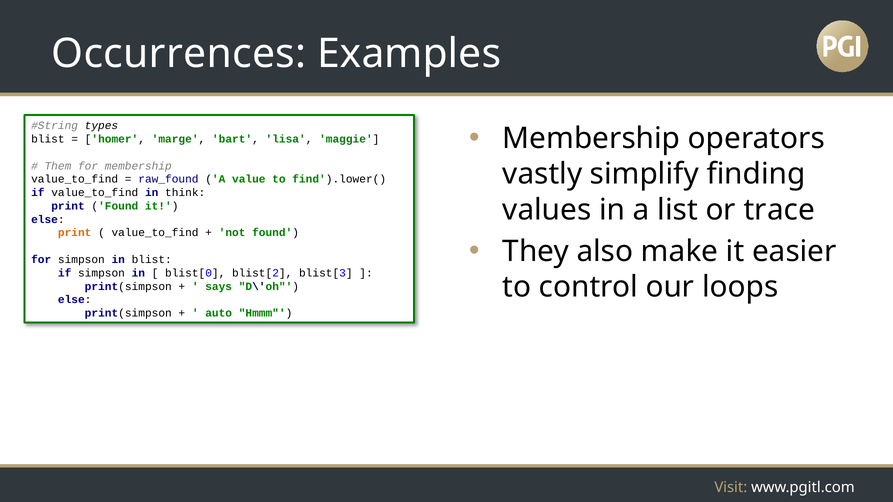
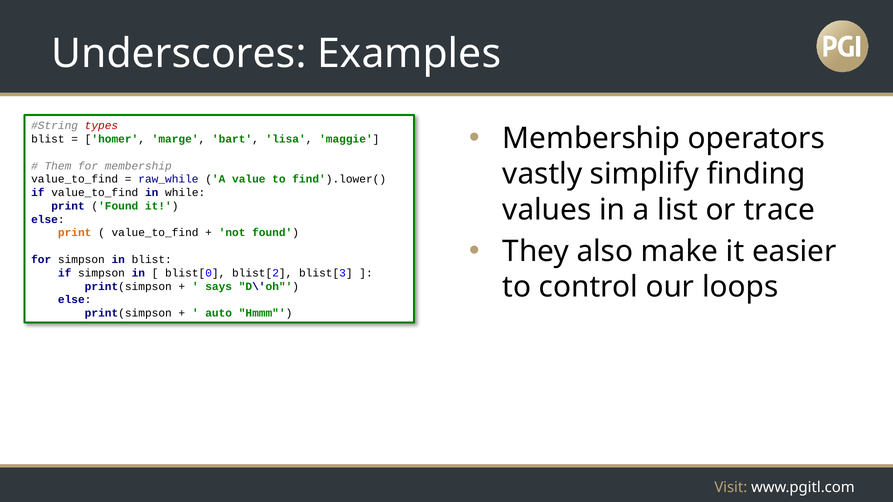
Occurrences: Occurrences -> Underscores
types colour: black -> red
raw_found: raw_found -> raw_while
think: think -> while
